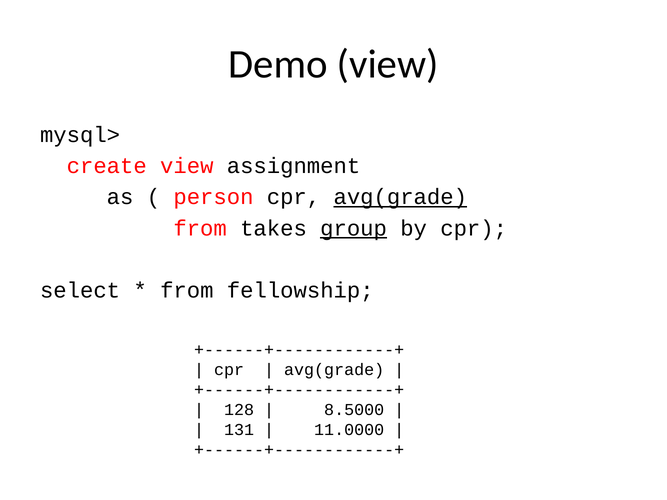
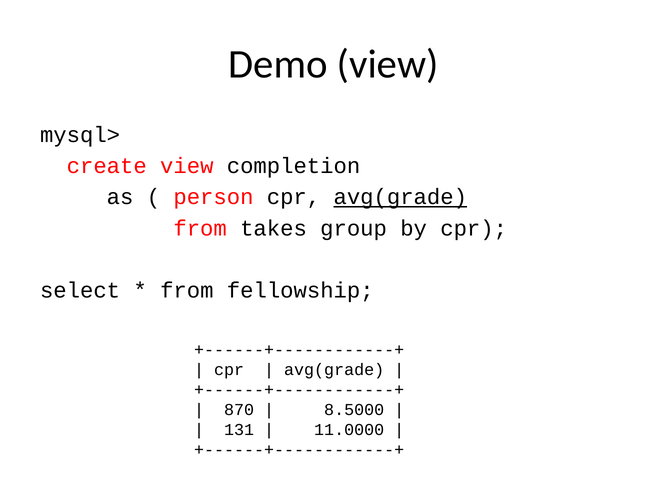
assignment: assignment -> completion
group underline: present -> none
128: 128 -> 870
